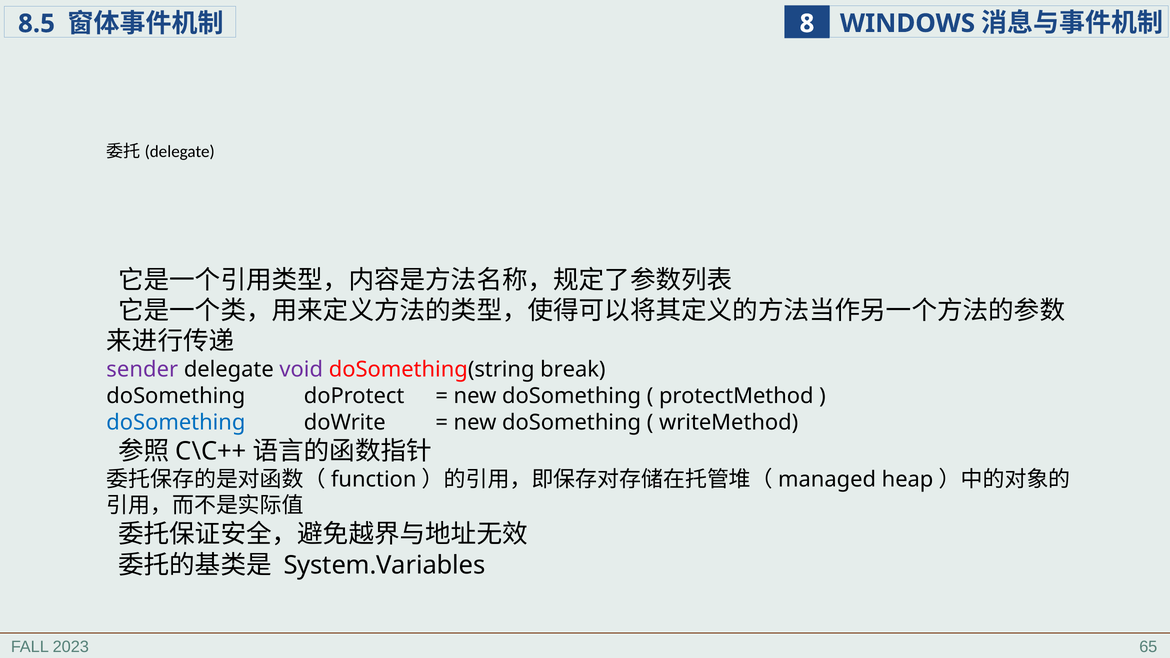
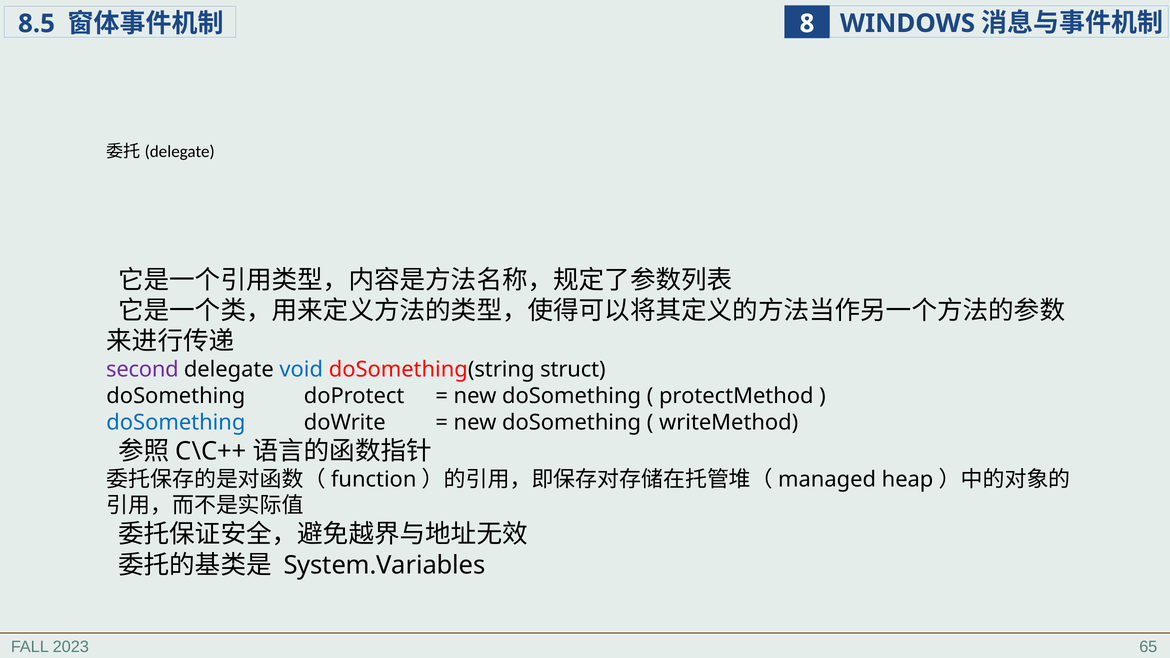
sender: sender -> second
void colour: purple -> blue
break: break -> struct
